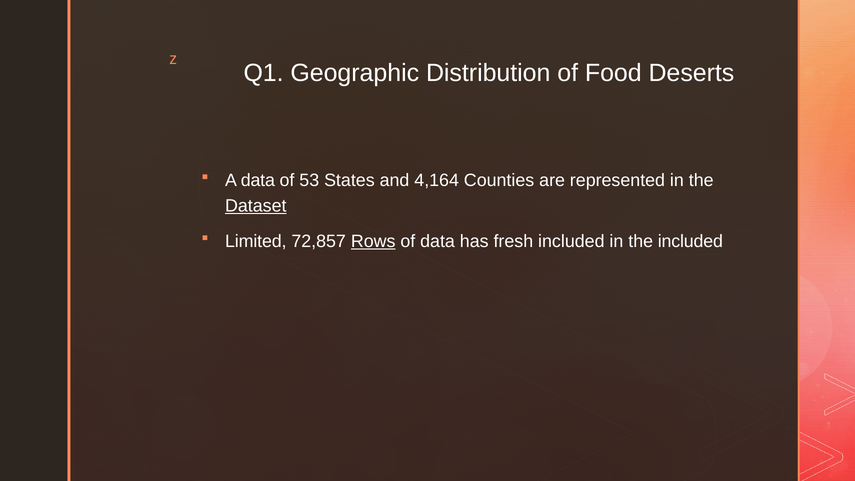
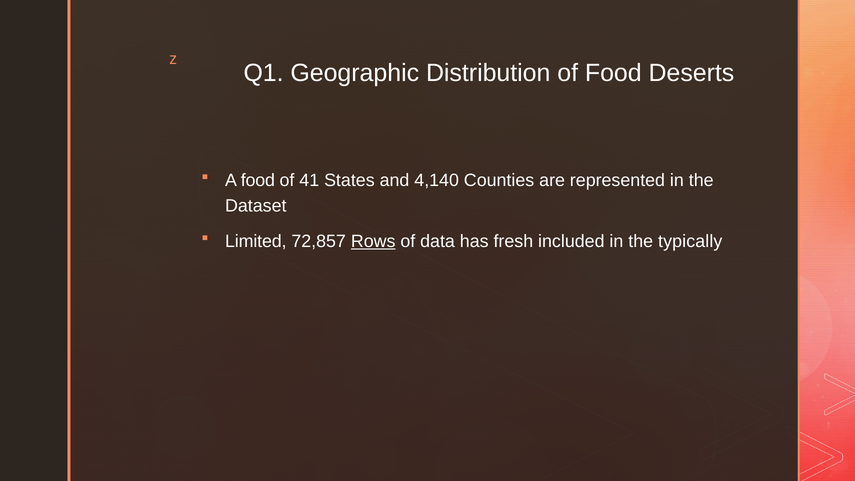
A data: data -> food
53: 53 -> 41
4,164: 4,164 -> 4,140
Dataset underline: present -> none
the included: included -> typically
